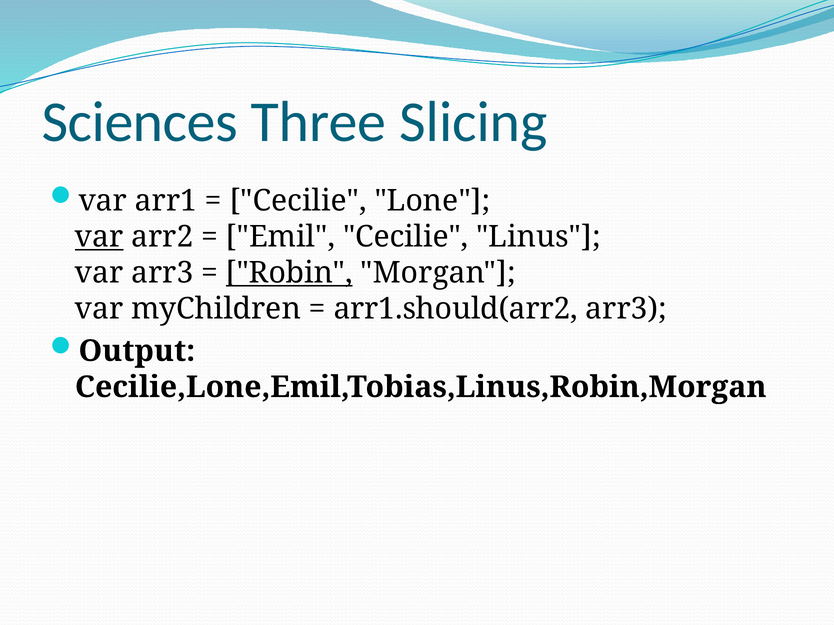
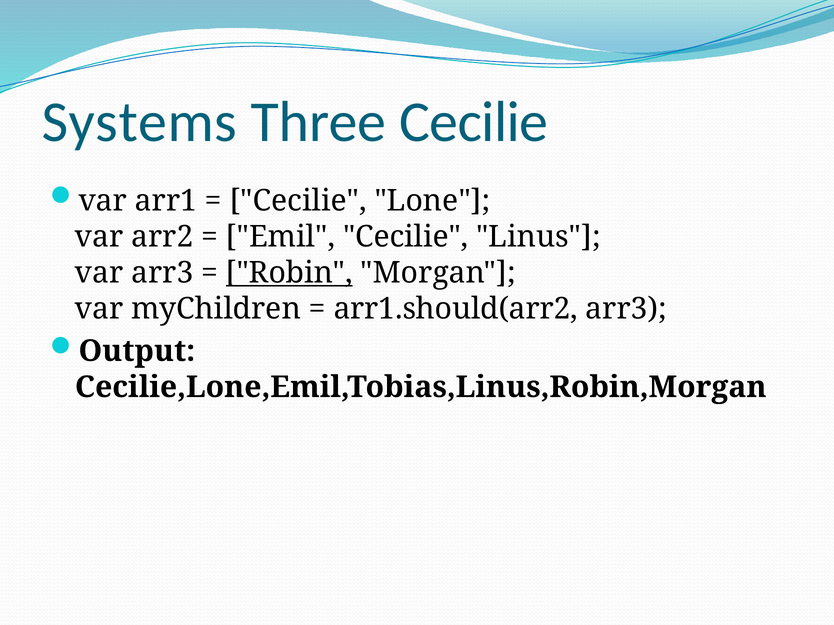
Sciences: Sciences -> Systems
Three Slicing: Slicing -> Cecilie
var at (99, 237) underline: present -> none
